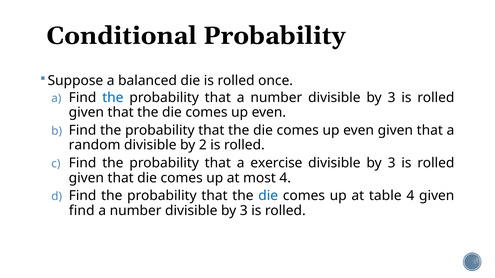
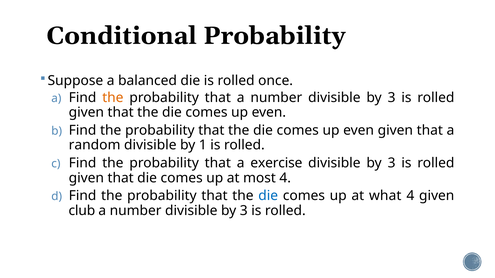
the at (113, 98) colour: blue -> orange
2: 2 -> 1
table: table -> what
find at (82, 211): find -> club
